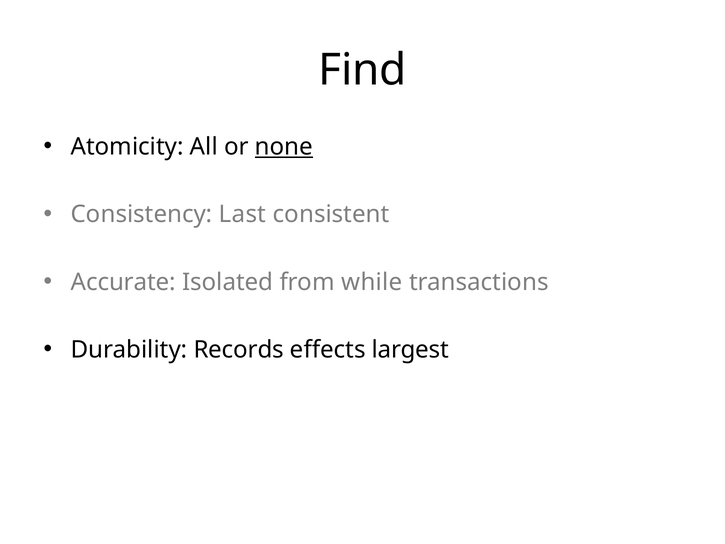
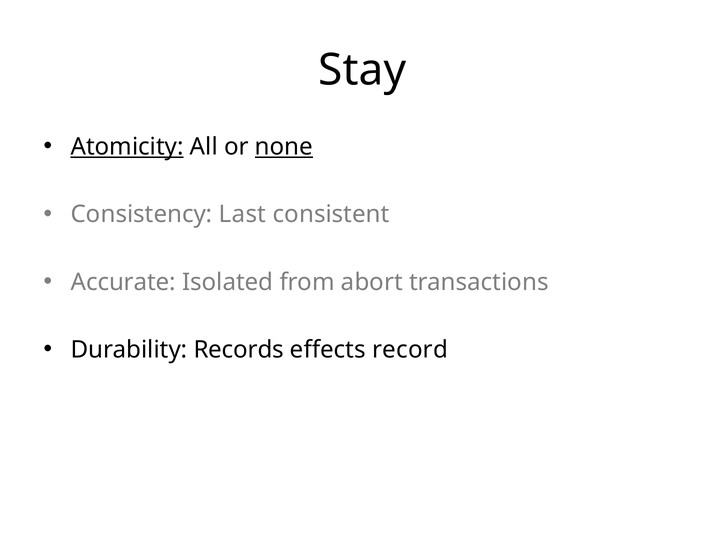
Find: Find -> Stay
Atomicity underline: none -> present
while: while -> abort
largest: largest -> record
